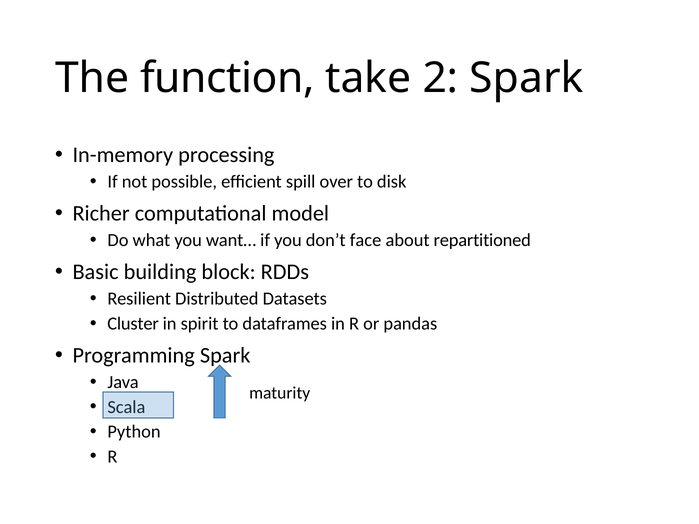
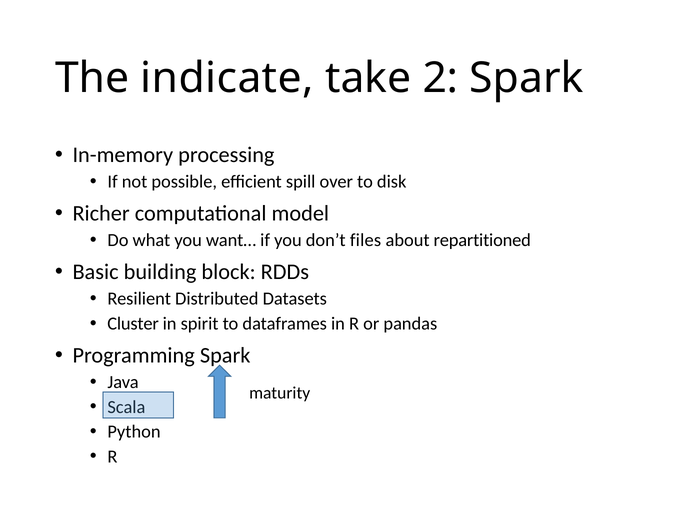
function: function -> indicate
face: face -> files
